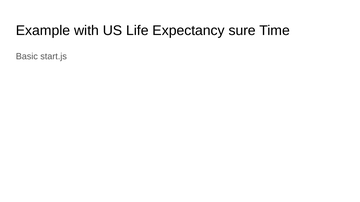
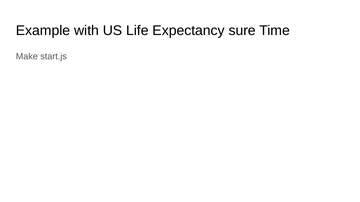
Basic: Basic -> Make
